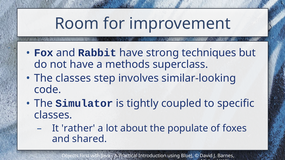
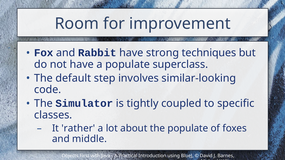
a methods: methods -> populate
The classes: classes -> default
shared: shared -> middle
